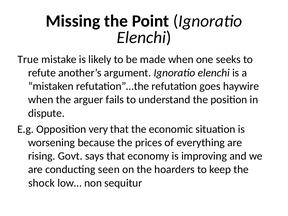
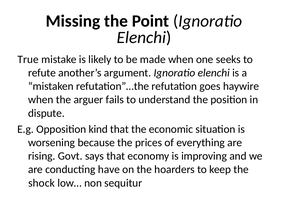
very: very -> kind
seen: seen -> have
